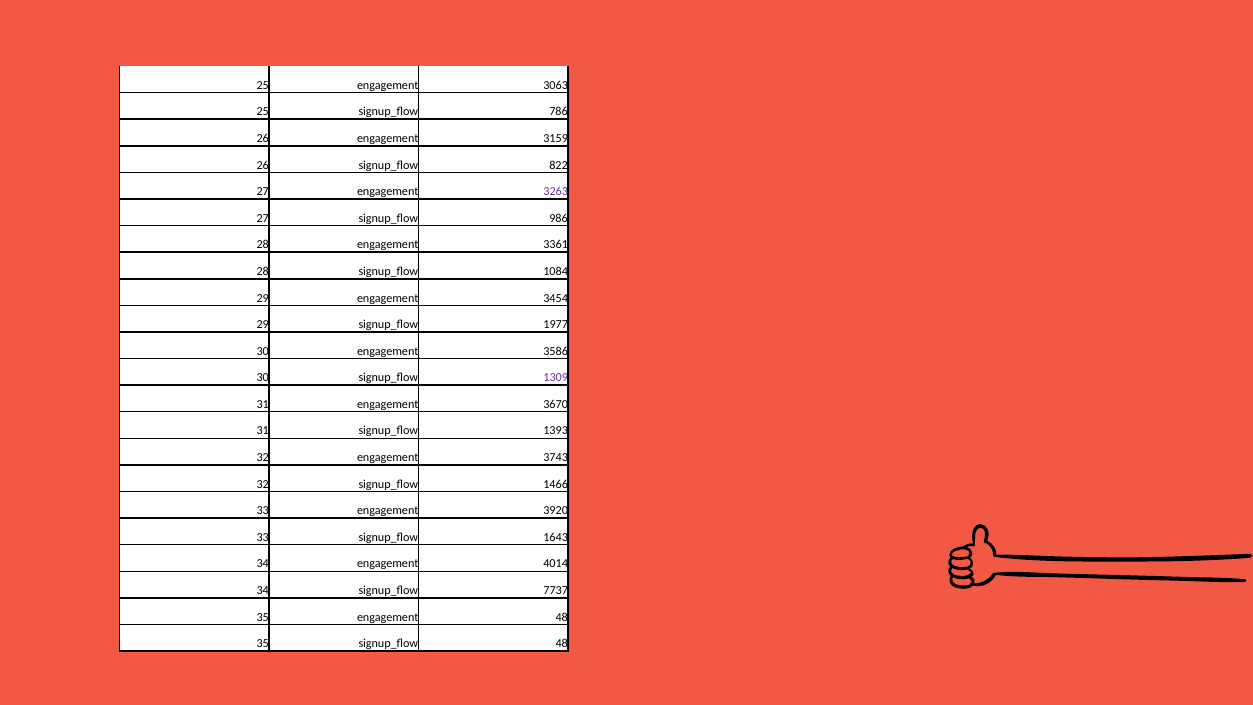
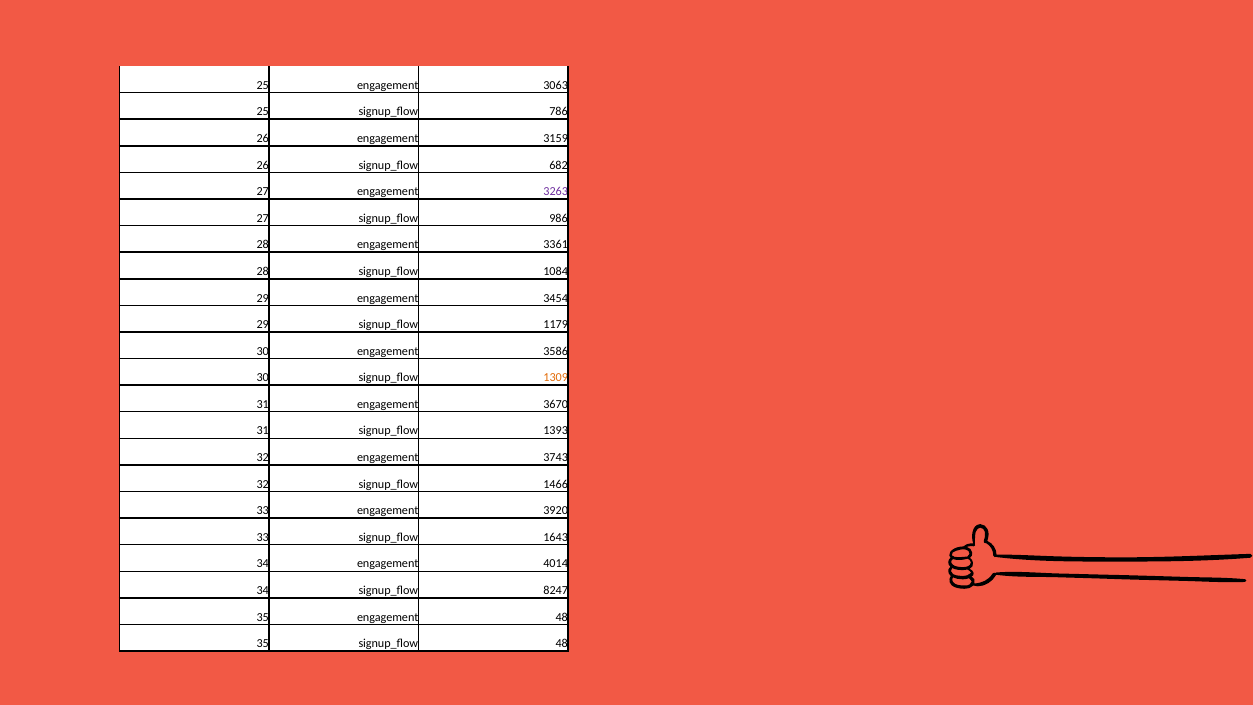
822: 822 -> 682
1977: 1977 -> 1179
1309 colour: purple -> orange
7737: 7737 -> 8247
